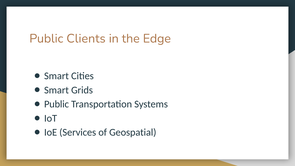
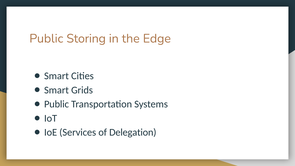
Clients: Clients -> Storing
Geospatial: Geospatial -> Delegation
